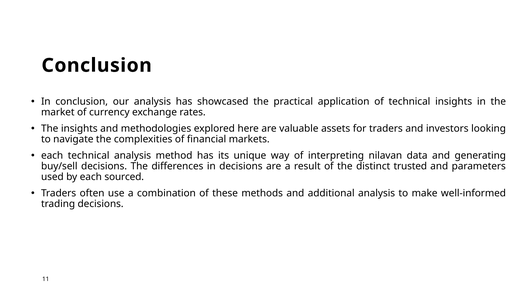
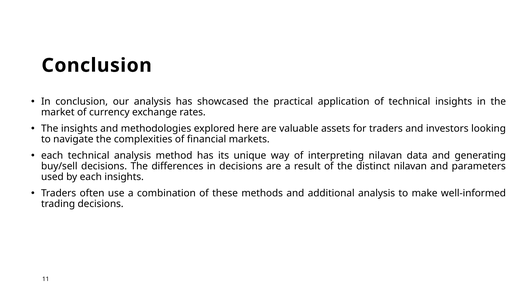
distinct trusted: trusted -> nilavan
each sourced: sourced -> insights
